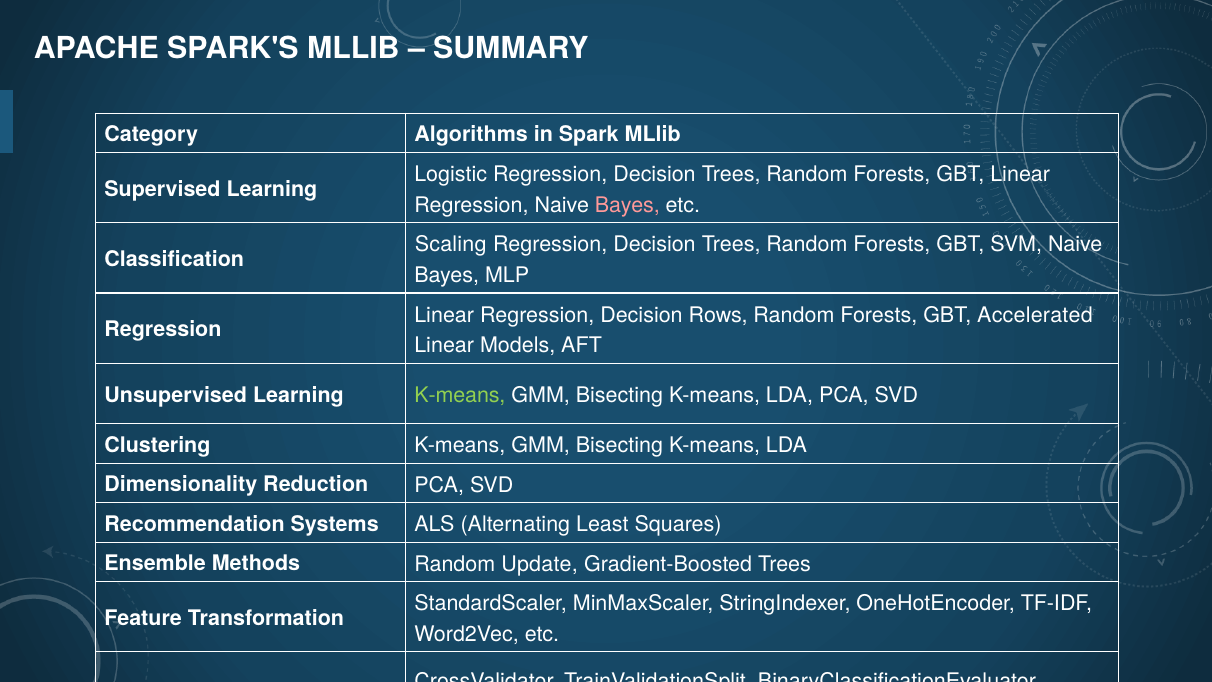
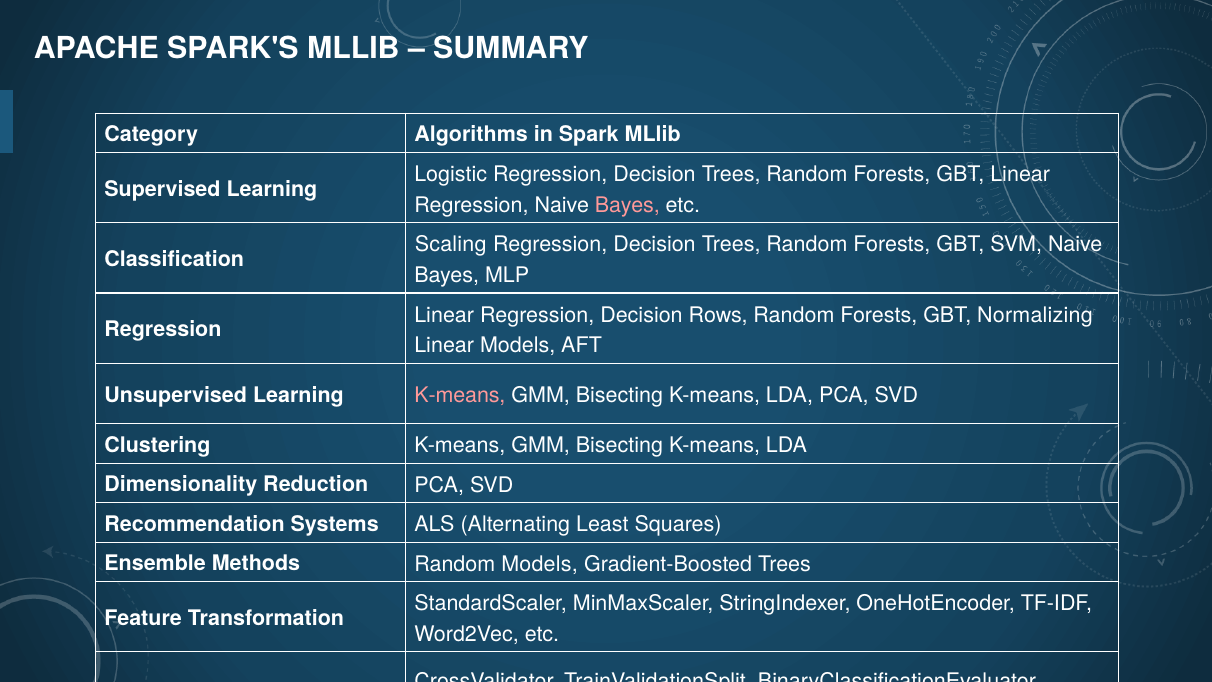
Accelerated: Accelerated -> Normalizing
K-means at (460, 395) colour: light green -> pink
Random Update: Update -> Models
